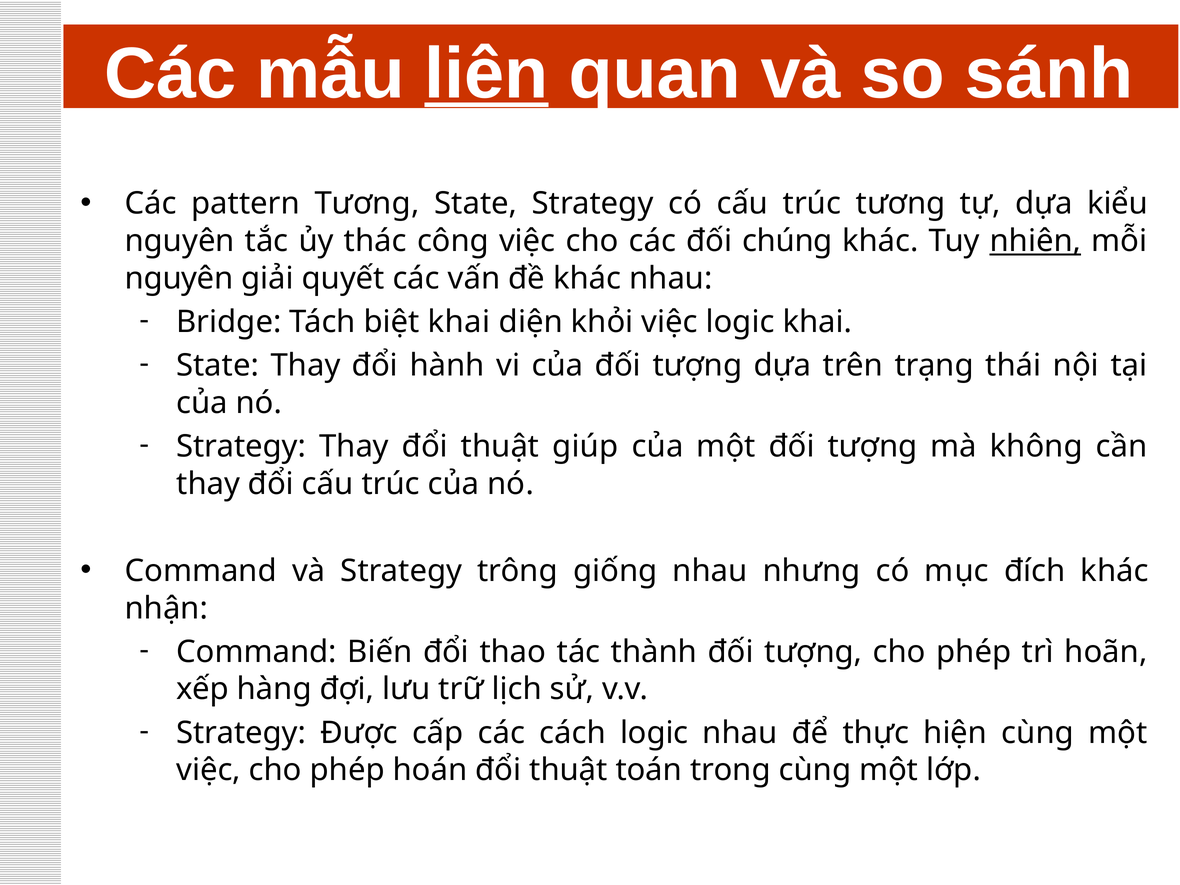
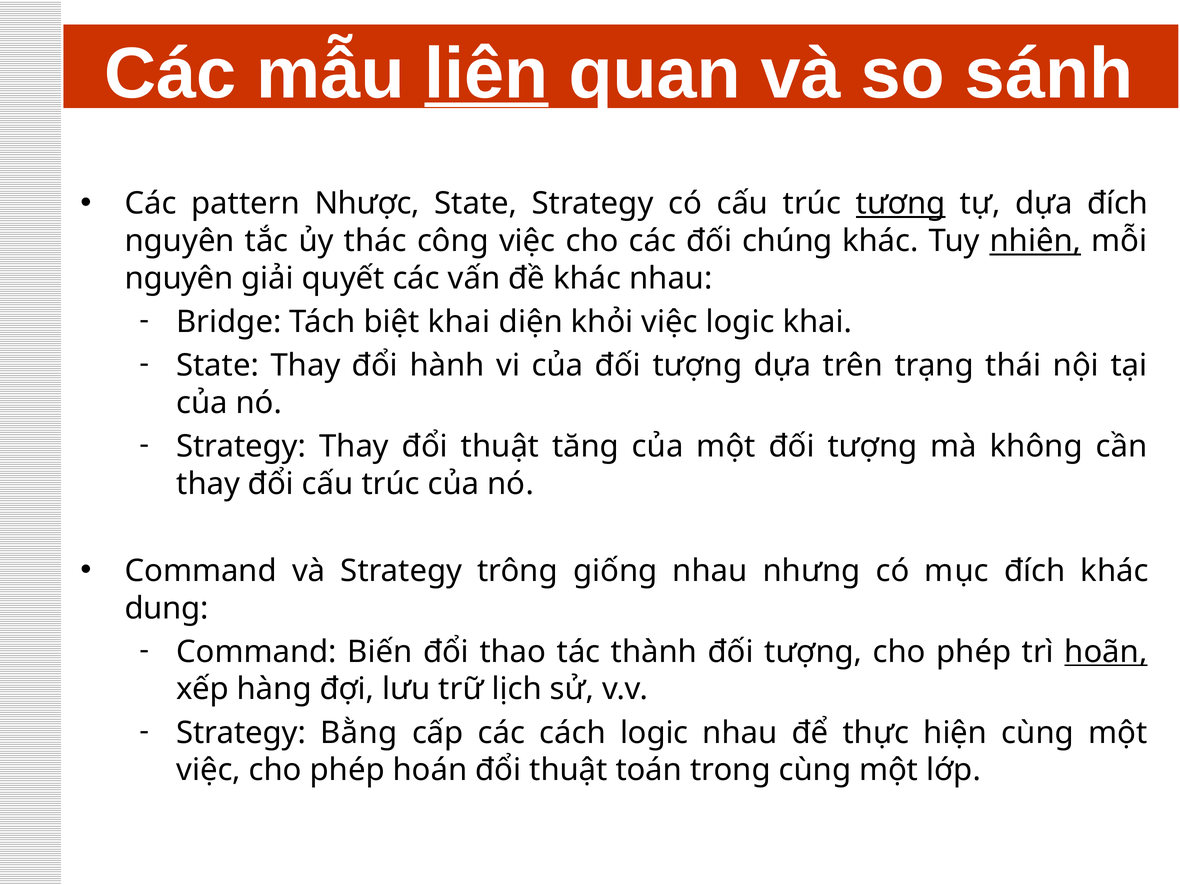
pattern Tương: Tương -> Nhược
tương at (901, 204) underline: none -> present
dựa kiểu: kiểu -> đích
giúp: giúp -> tăng
nhận: nhận -> dung
hoãn underline: none -> present
Được: Được -> Bằng
